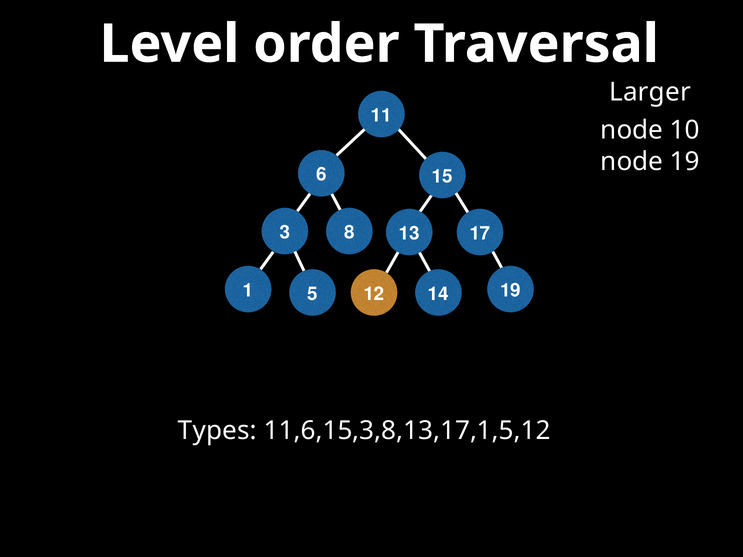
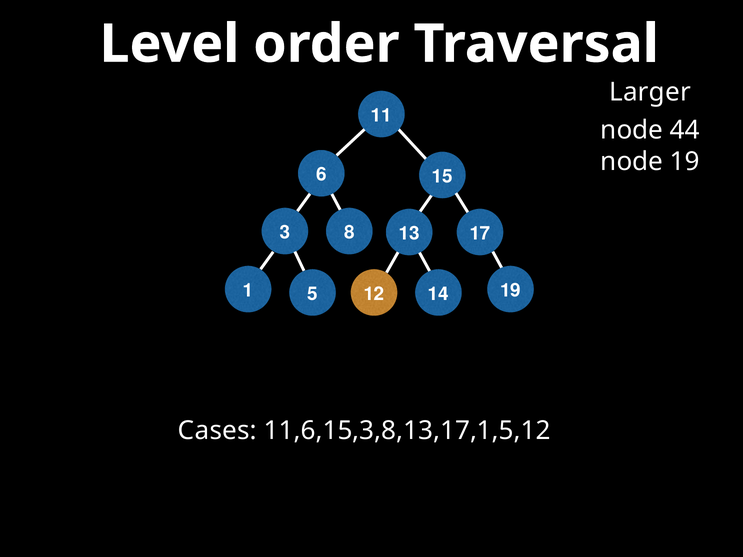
10: 10 -> 44
Types: Types -> Cases
